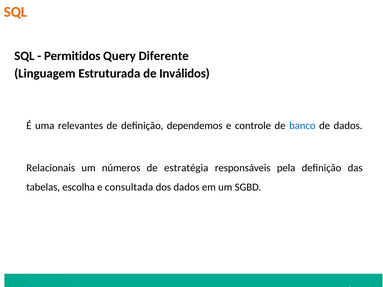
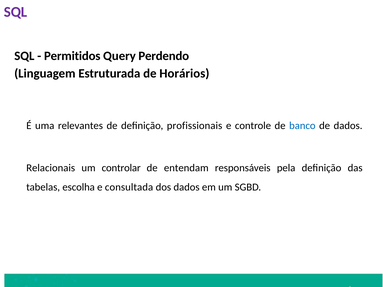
SQL at (15, 12) colour: orange -> purple
Diferente: Diferente -> Perdendo
Inválidos: Inválidos -> Horários
dependemos: dependemos -> profissionais
números: números -> controlar
estratégia: estratégia -> entendam
